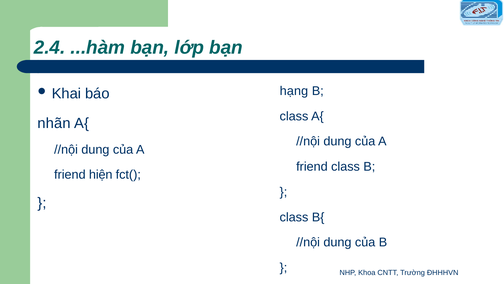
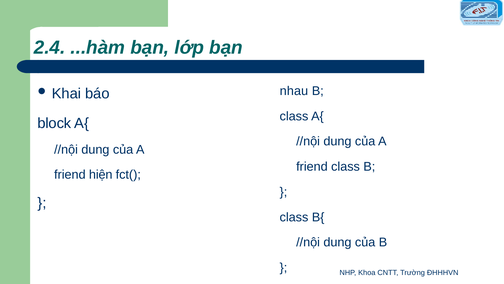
hạng: hạng -> nhau
nhãn: nhãn -> block
